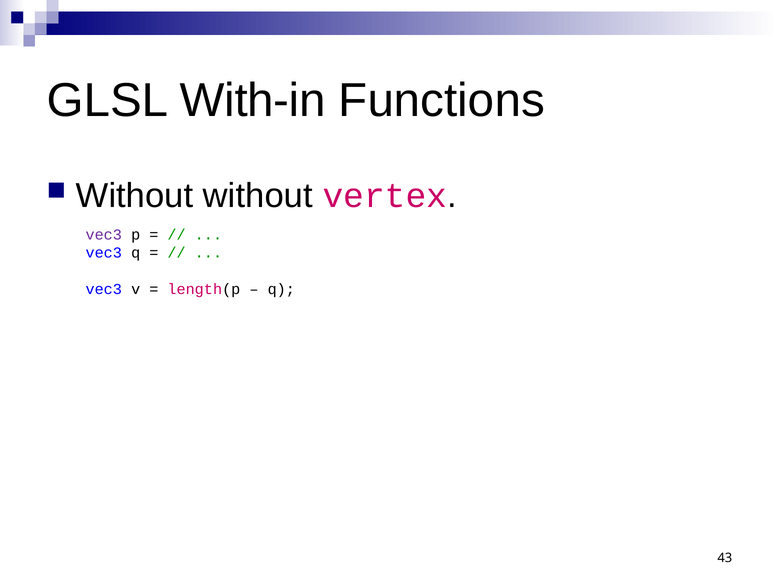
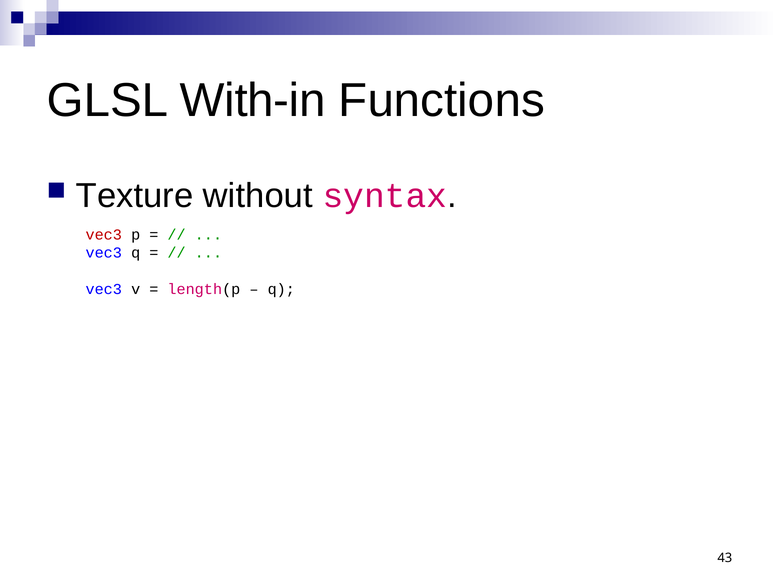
Without at (135, 196): Without -> Texture
vertex: vertex -> syntax
vec3 at (104, 235) colour: purple -> red
